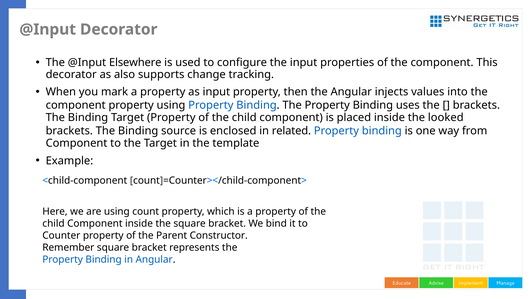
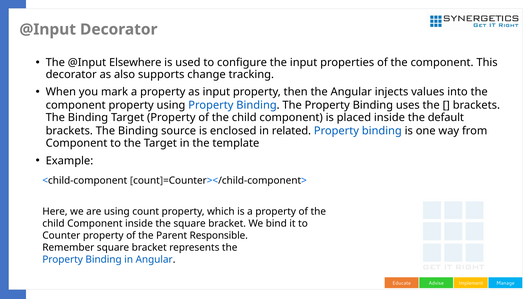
looked: looked -> default
Constructor: Constructor -> Responsible
